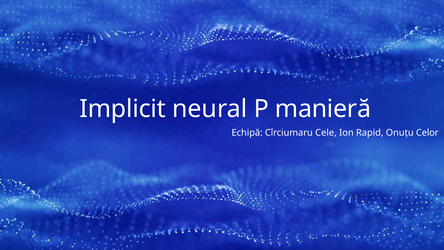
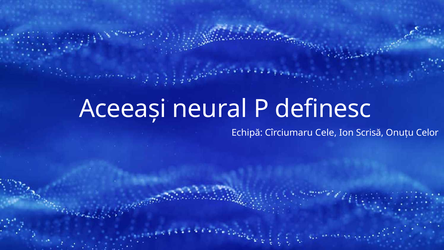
Implicit: Implicit -> Aceeași
manieră: manieră -> definesc
Rapid: Rapid -> Scrisă
